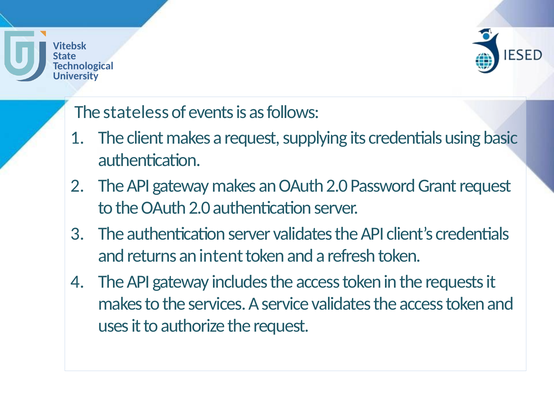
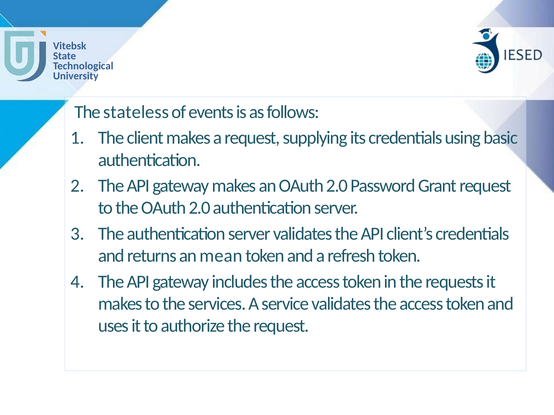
intent: intent -> mean
